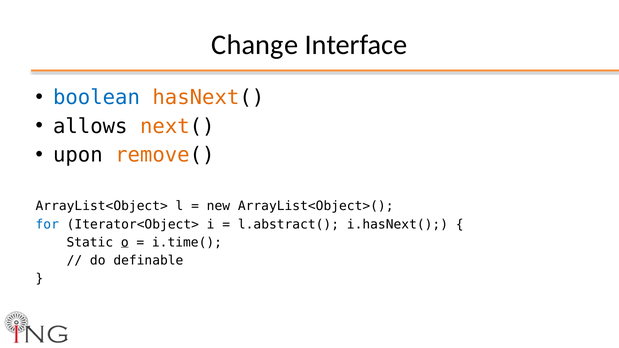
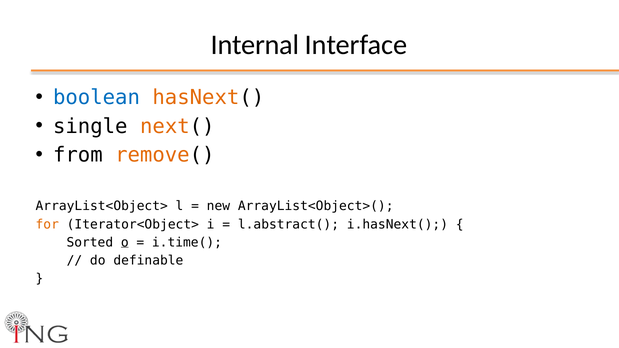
Change: Change -> Internal
allows: allows -> single
upon: upon -> from
for colour: blue -> orange
Static: Static -> Sorted
